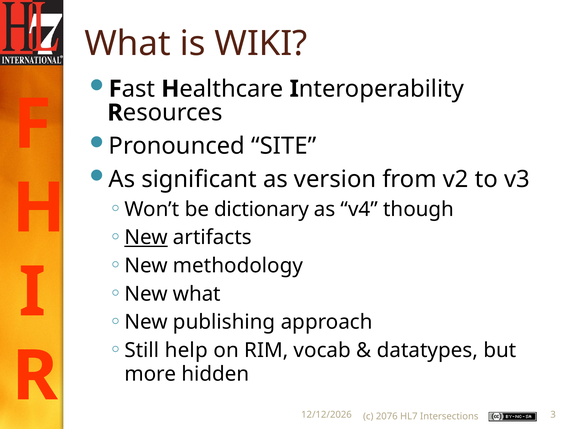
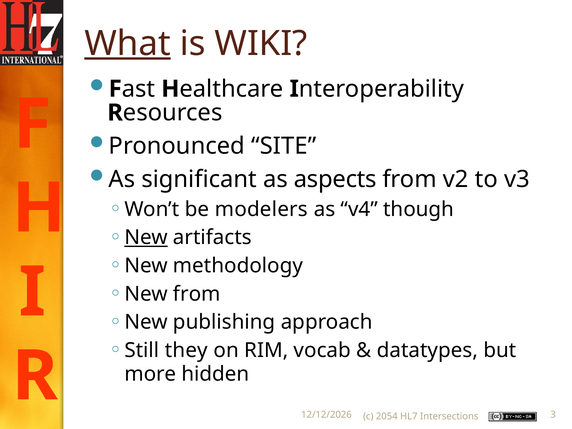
What at (128, 44) underline: none -> present
version: version -> aspects
dictionary: dictionary -> modelers
New what: what -> from
help: help -> they
2076: 2076 -> 2054
